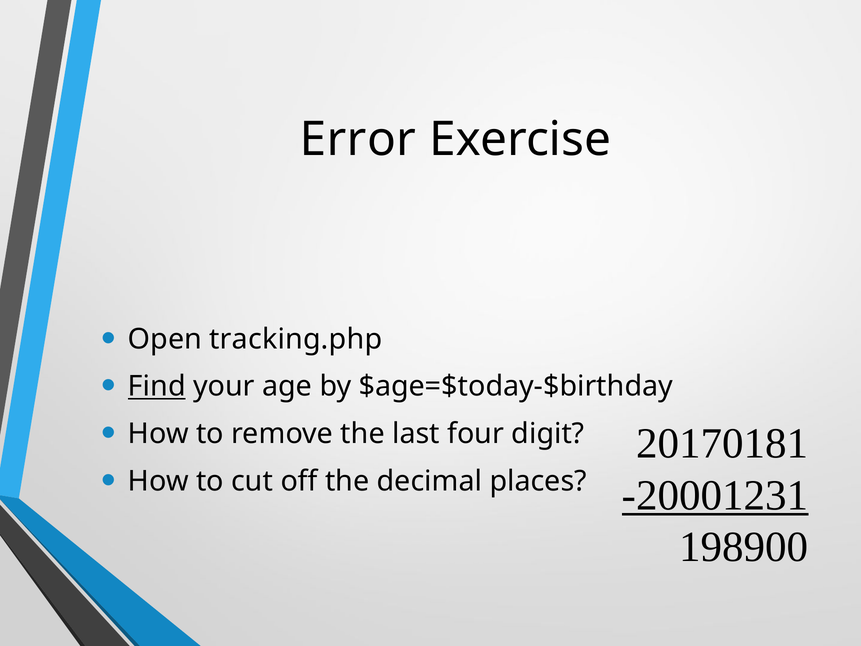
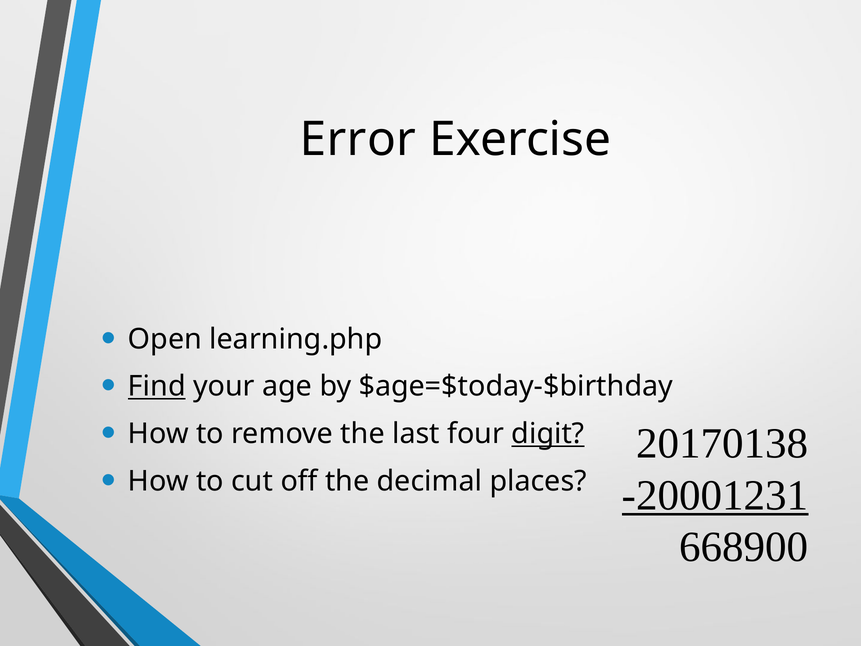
tracking.php: tracking.php -> learning.php
digit underline: none -> present
20170181: 20170181 -> 20170138
198900: 198900 -> 668900
